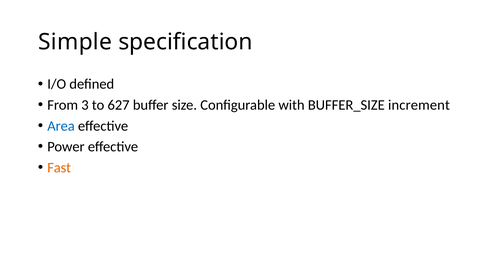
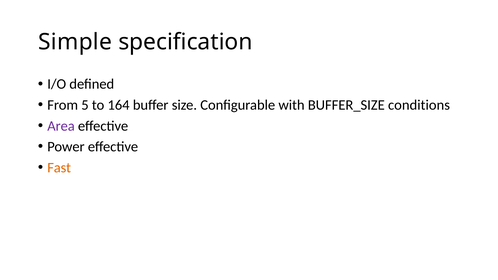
3: 3 -> 5
627: 627 -> 164
increment: increment -> conditions
Area colour: blue -> purple
